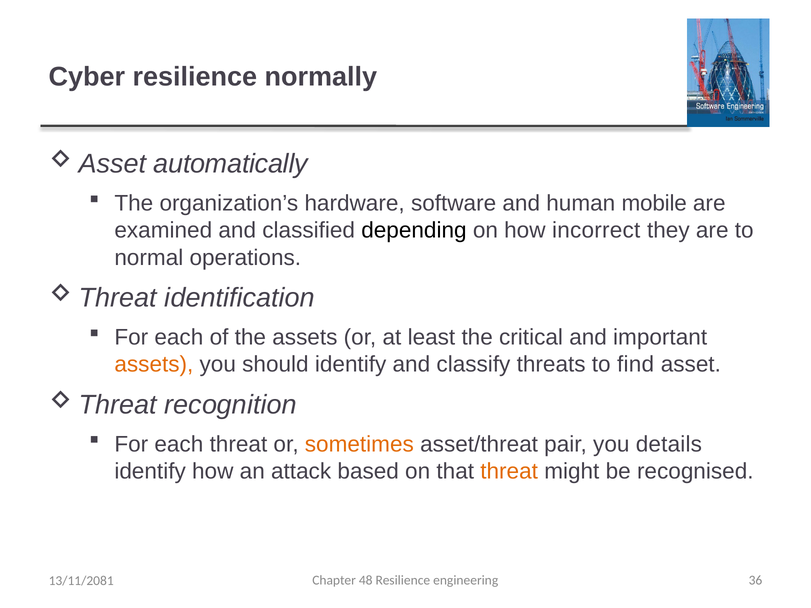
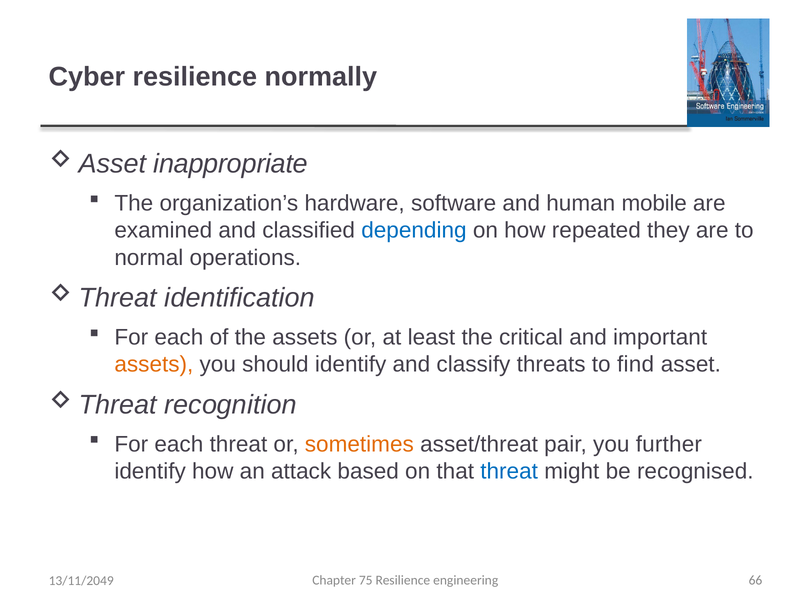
automatically: automatically -> inappropriate
depending colour: black -> blue
incorrect: incorrect -> repeated
details: details -> further
threat at (509, 471) colour: orange -> blue
48: 48 -> 75
36: 36 -> 66
13/11/2081: 13/11/2081 -> 13/11/2049
